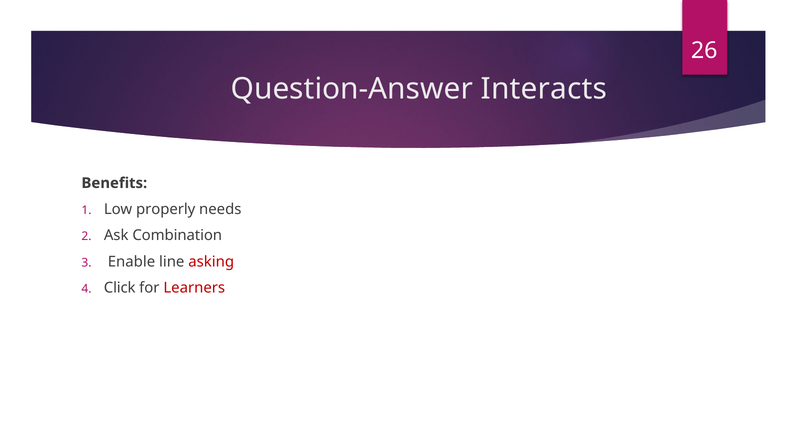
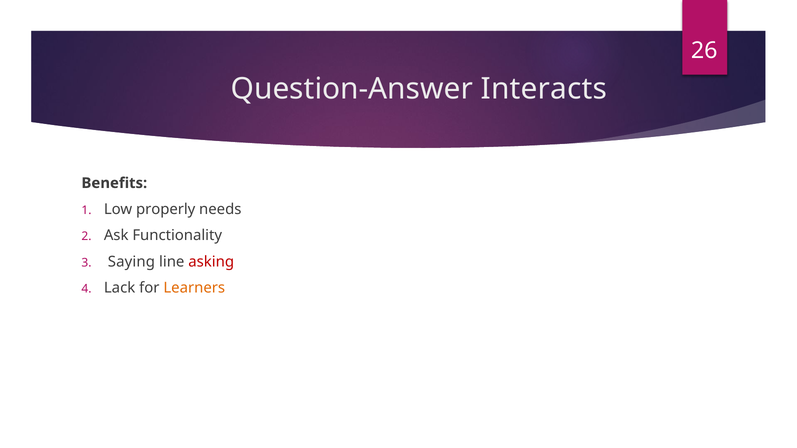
Combination: Combination -> Functionality
Enable: Enable -> Saying
Click: Click -> Lack
Learners colour: red -> orange
